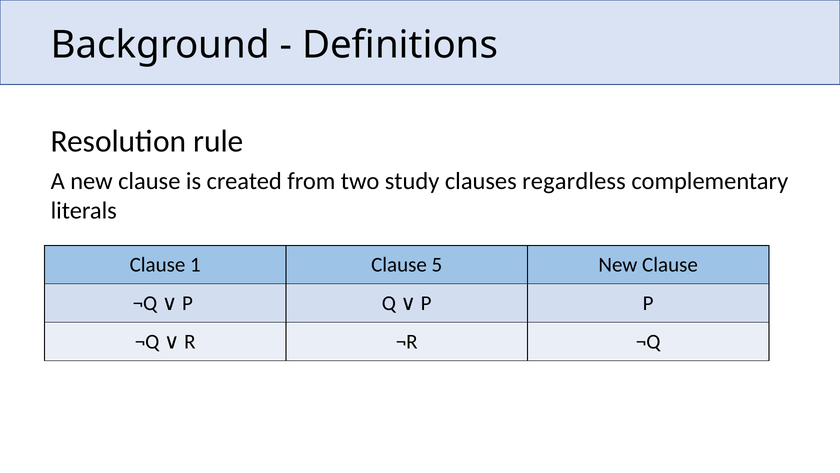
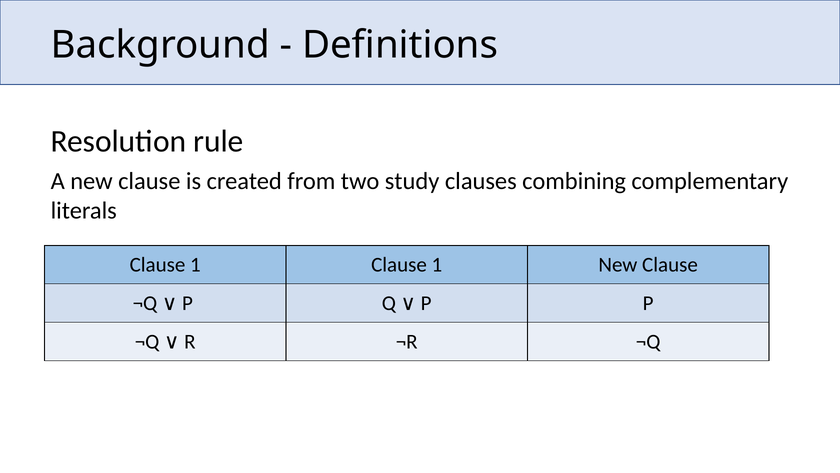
regardless: regardless -> combining
1 Clause 5: 5 -> 1
